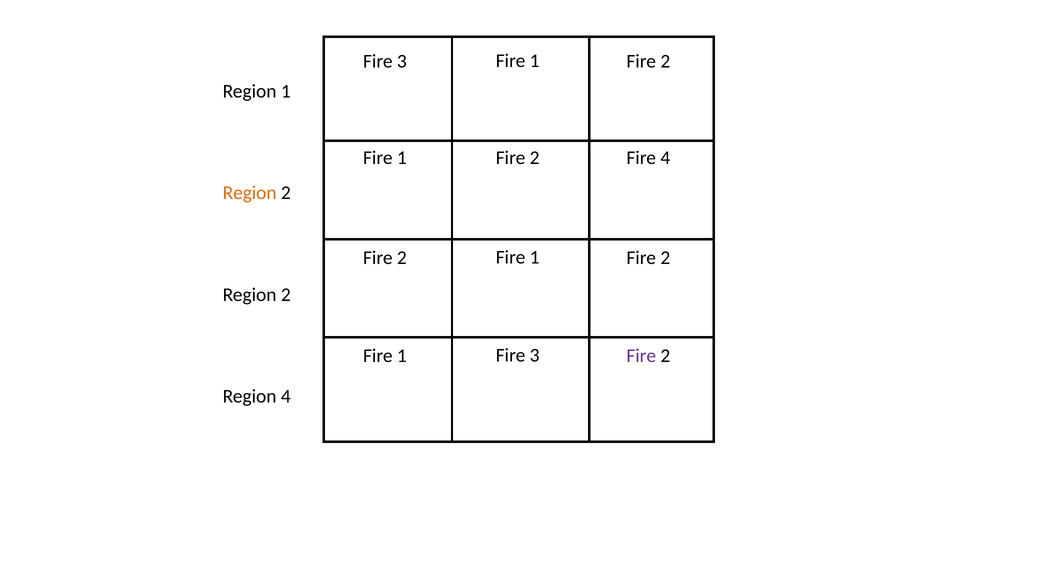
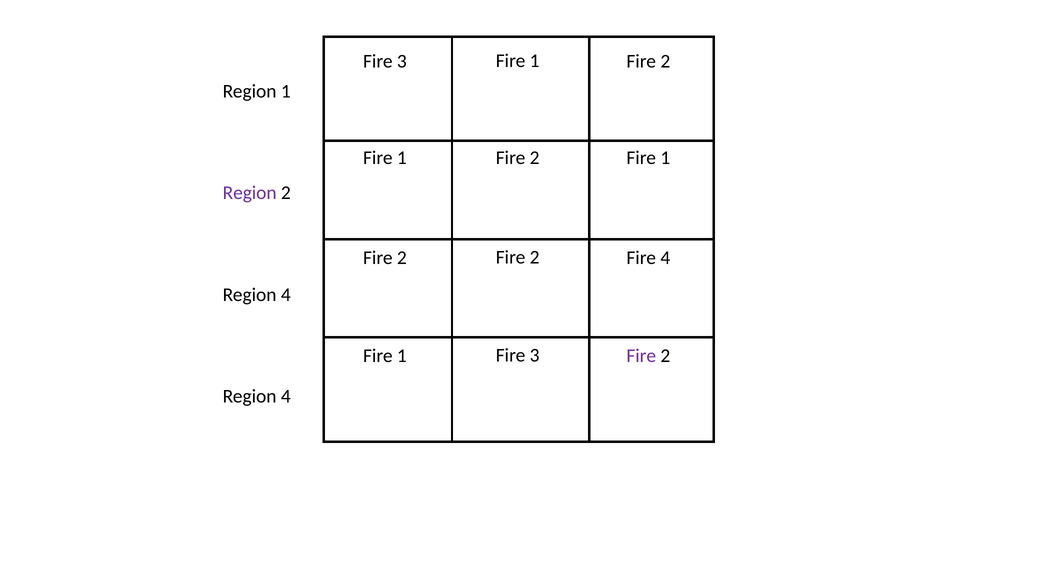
1 Fire 4: 4 -> 1
Region at (250, 193) colour: orange -> purple
1 at (535, 257): 1 -> 2
2 at (665, 258): 2 -> 4
2 at (286, 295): 2 -> 4
